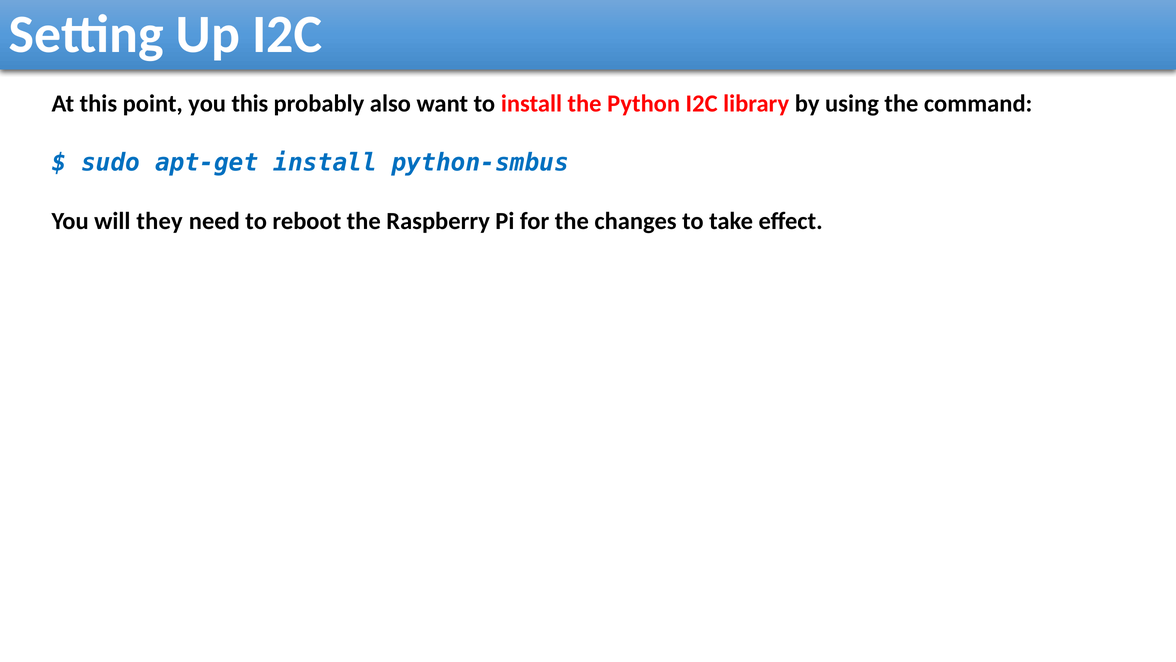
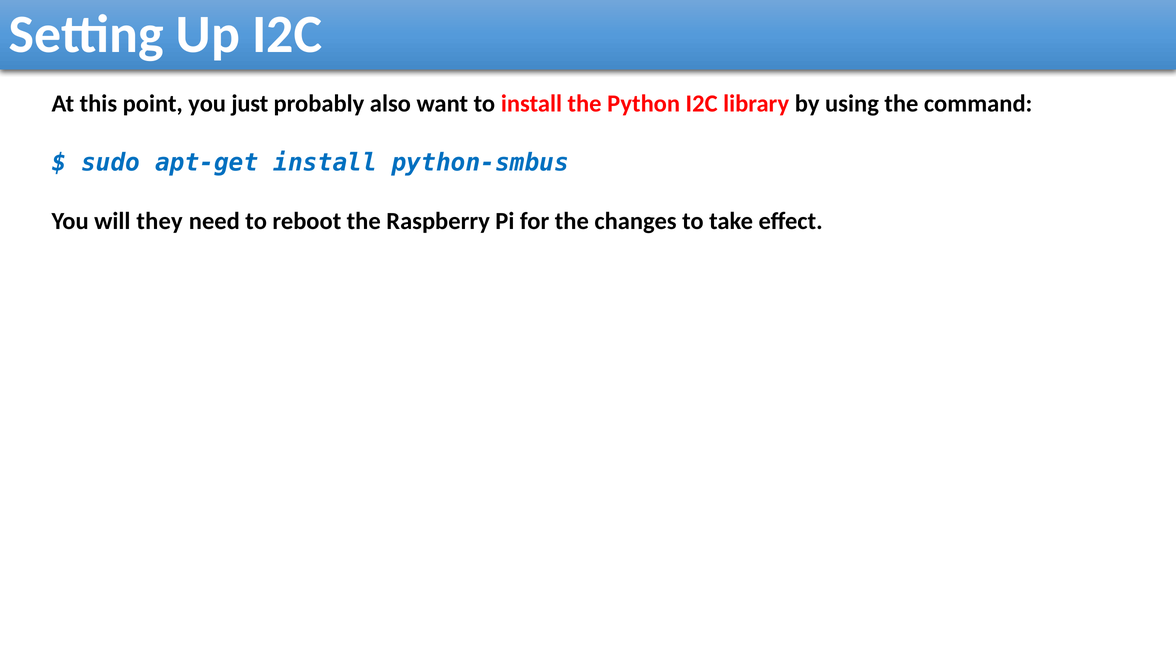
you this: this -> just
